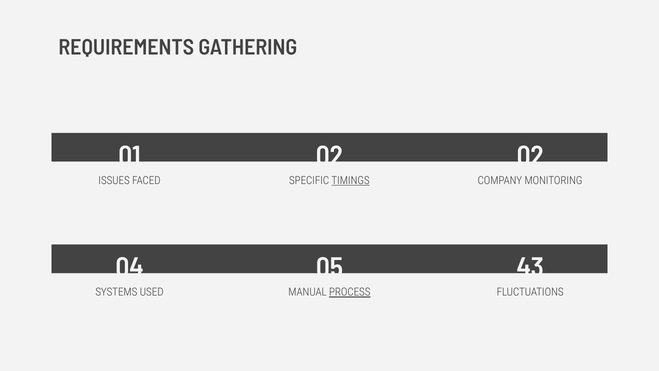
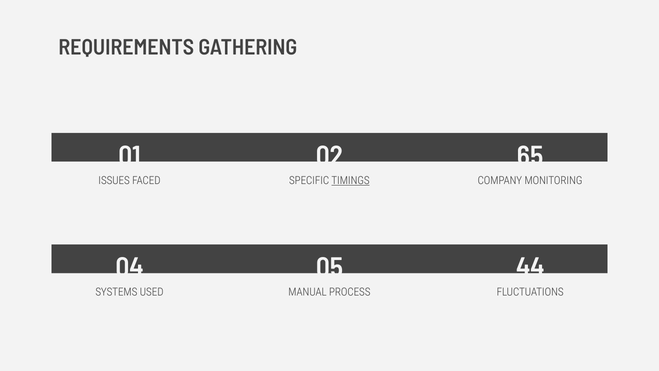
02 02: 02 -> 65
43: 43 -> 44
PROCESS underline: present -> none
